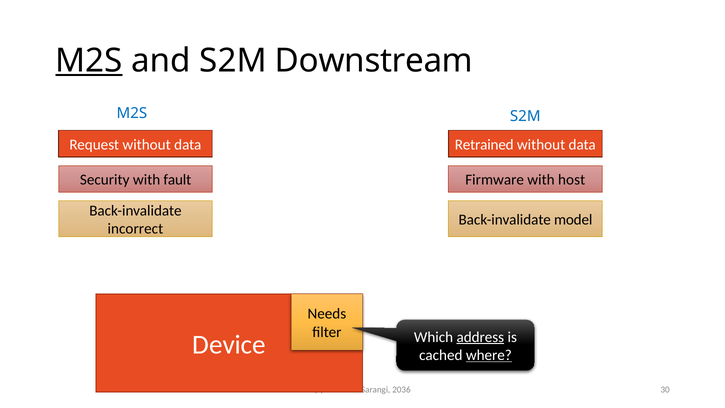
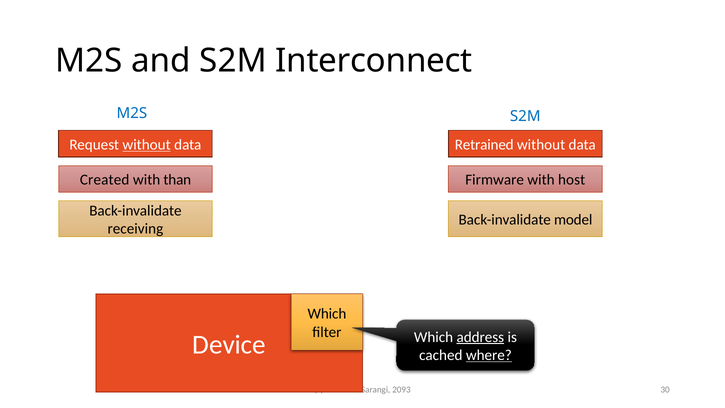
M2S at (89, 61) underline: present -> none
Downstream: Downstream -> Interconnect
without at (147, 145) underline: none -> present
Security: Security -> Created
fault: fault -> than
incorrect: incorrect -> receiving
Needs at (327, 314): Needs -> Which
2036: 2036 -> 2093
